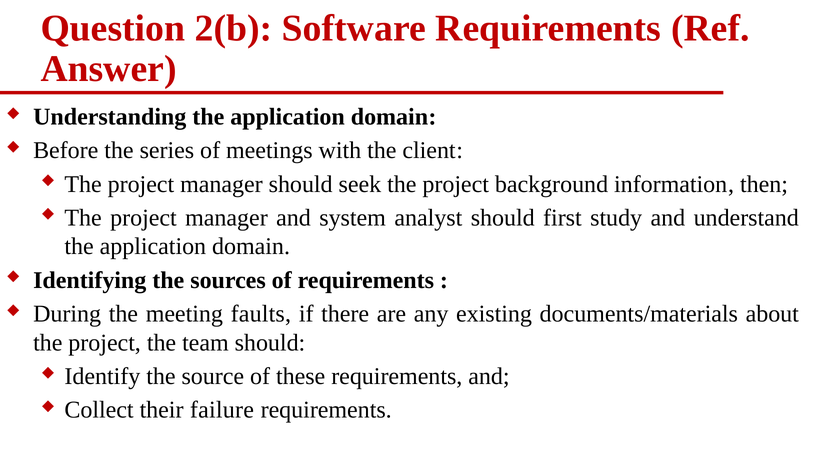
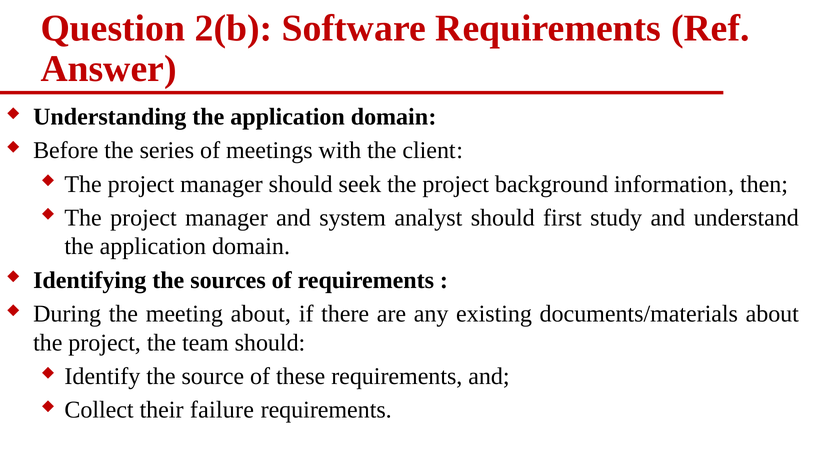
meeting faults: faults -> about
